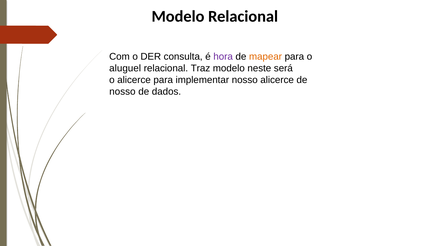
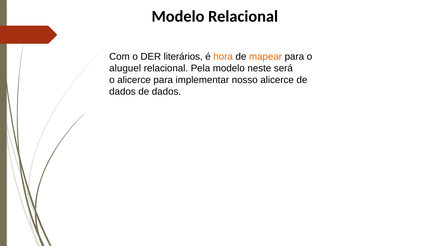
consulta: consulta -> literários
hora colour: purple -> orange
Traz: Traz -> Pela
nosso at (122, 92): nosso -> dados
